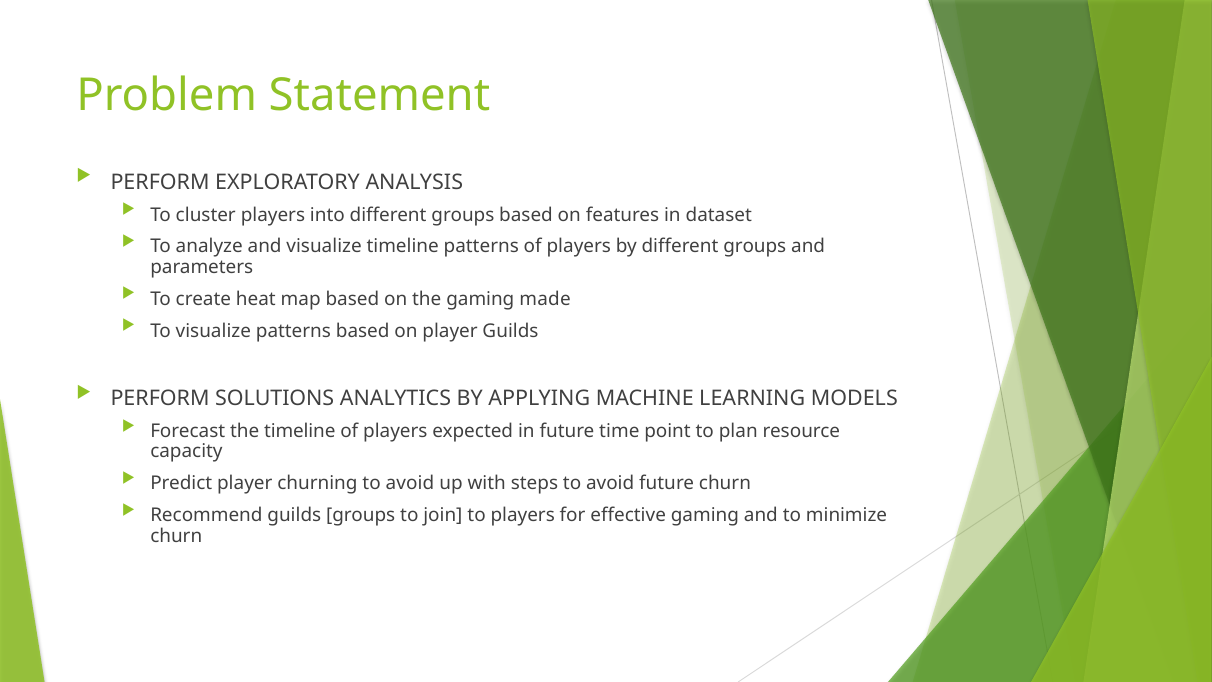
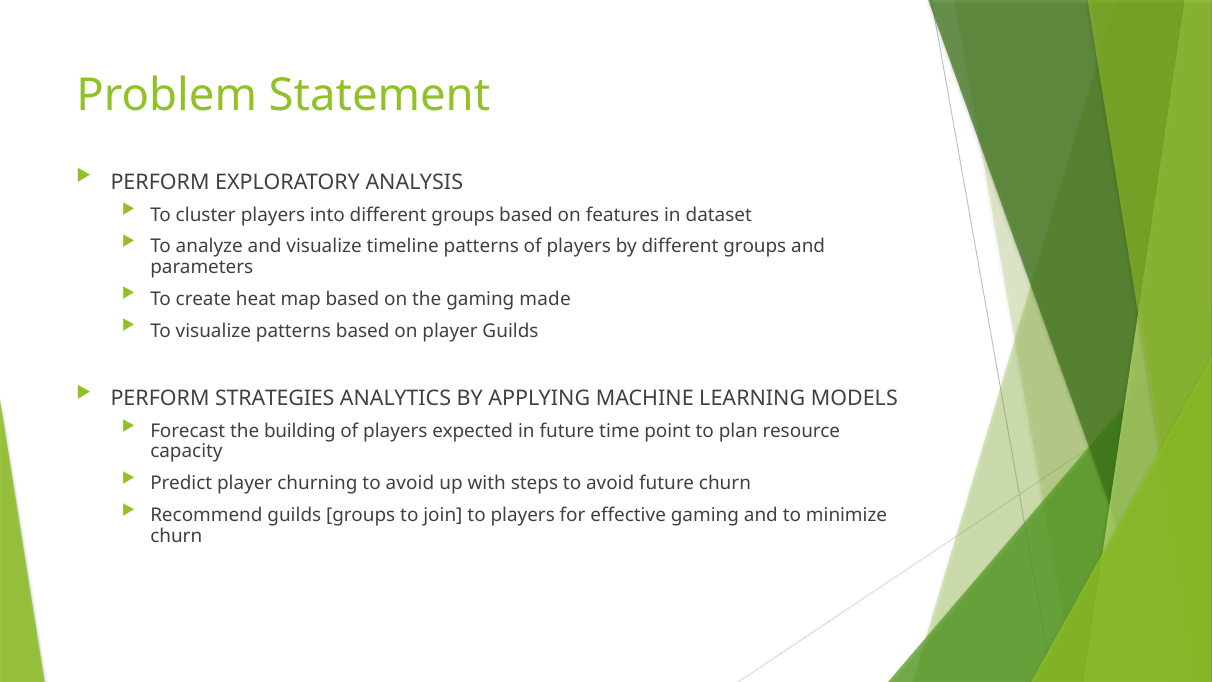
SOLUTIONS: SOLUTIONS -> STRATEGIES
the timeline: timeline -> building
